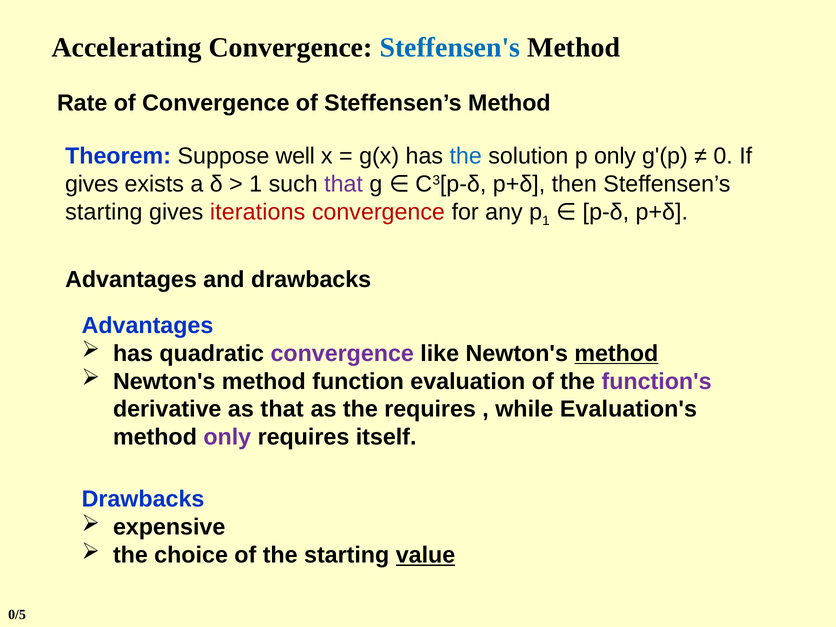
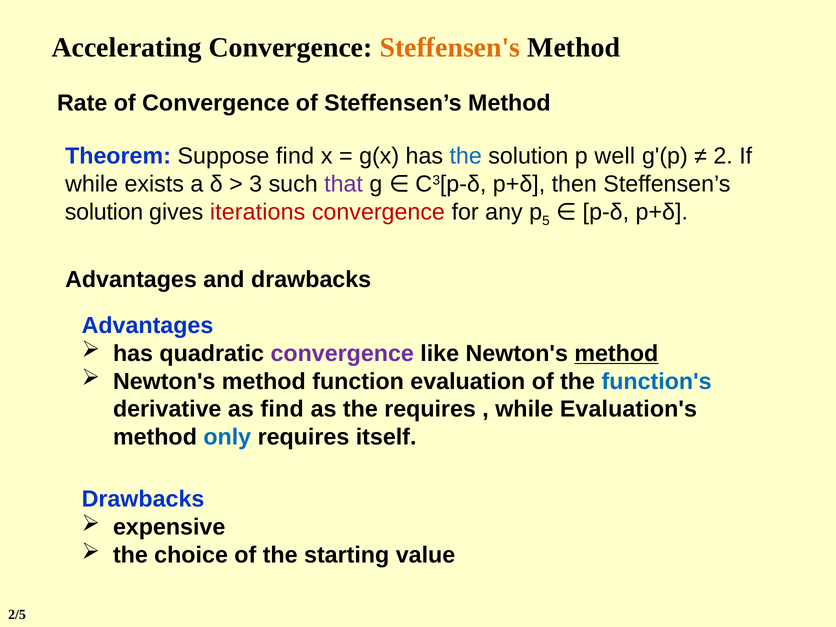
Steffensen's colour: blue -> orange
Suppose well: well -> find
p only: only -> well
0: 0 -> 2
gives at (92, 184): gives -> while
1 at (256, 184): 1 -> 3
starting at (104, 212): starting -> solution
p 1: 1 -> 5
function's colour: purple -> blue
as that: that -> find
only at (227, 437) colour: purple -> blue
value underline: present -> none
0/5: 0/5 -> 2/5
